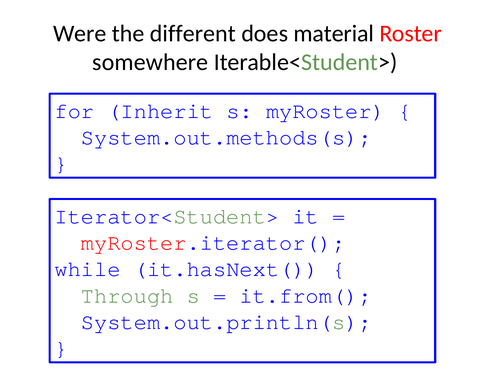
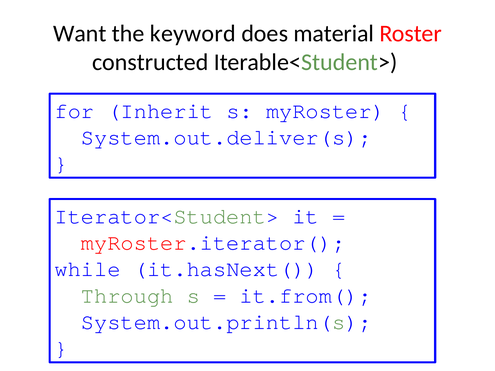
Were: Were -> Want
different: different -> keyword
somewhere: somewhere -> constructed
System.out.methods(s: System.out.methods(s -> System.out.deliver(s
